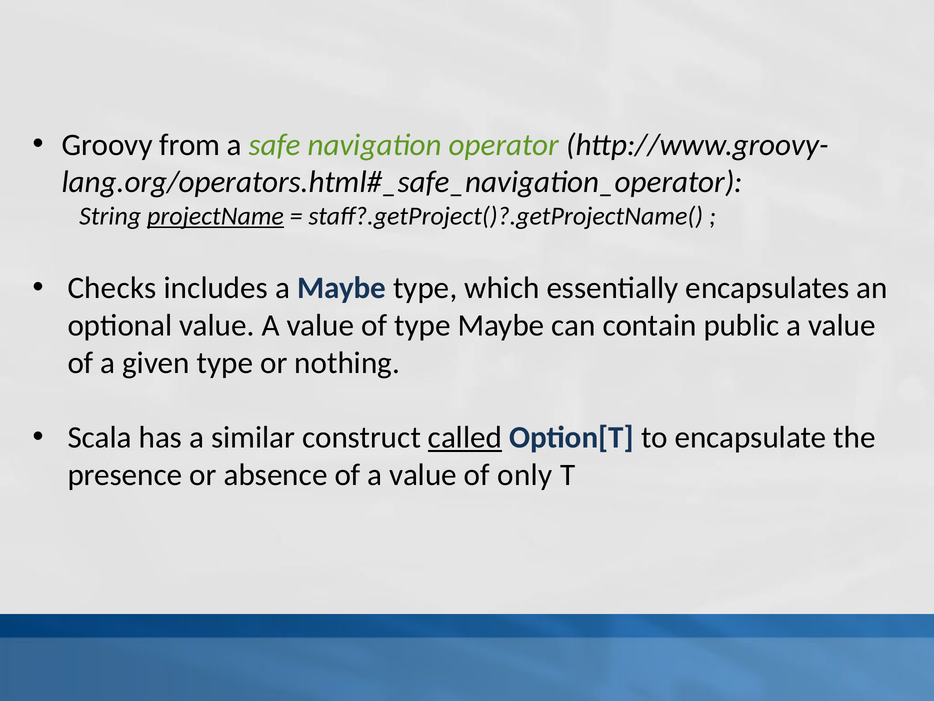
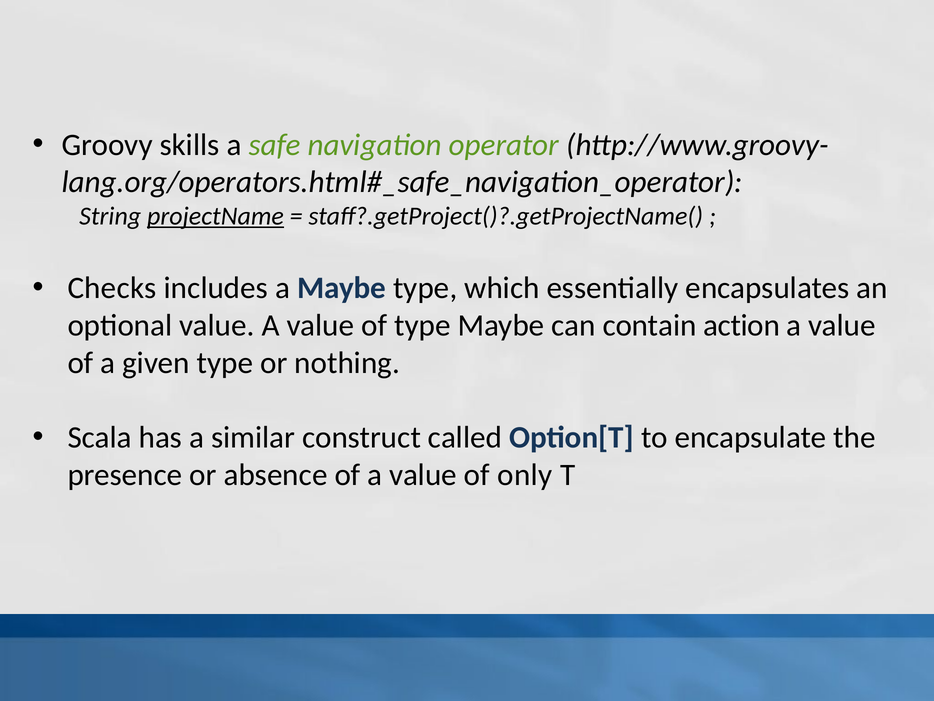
from: from -> skills
public: public -> action
called underline: present -> none
